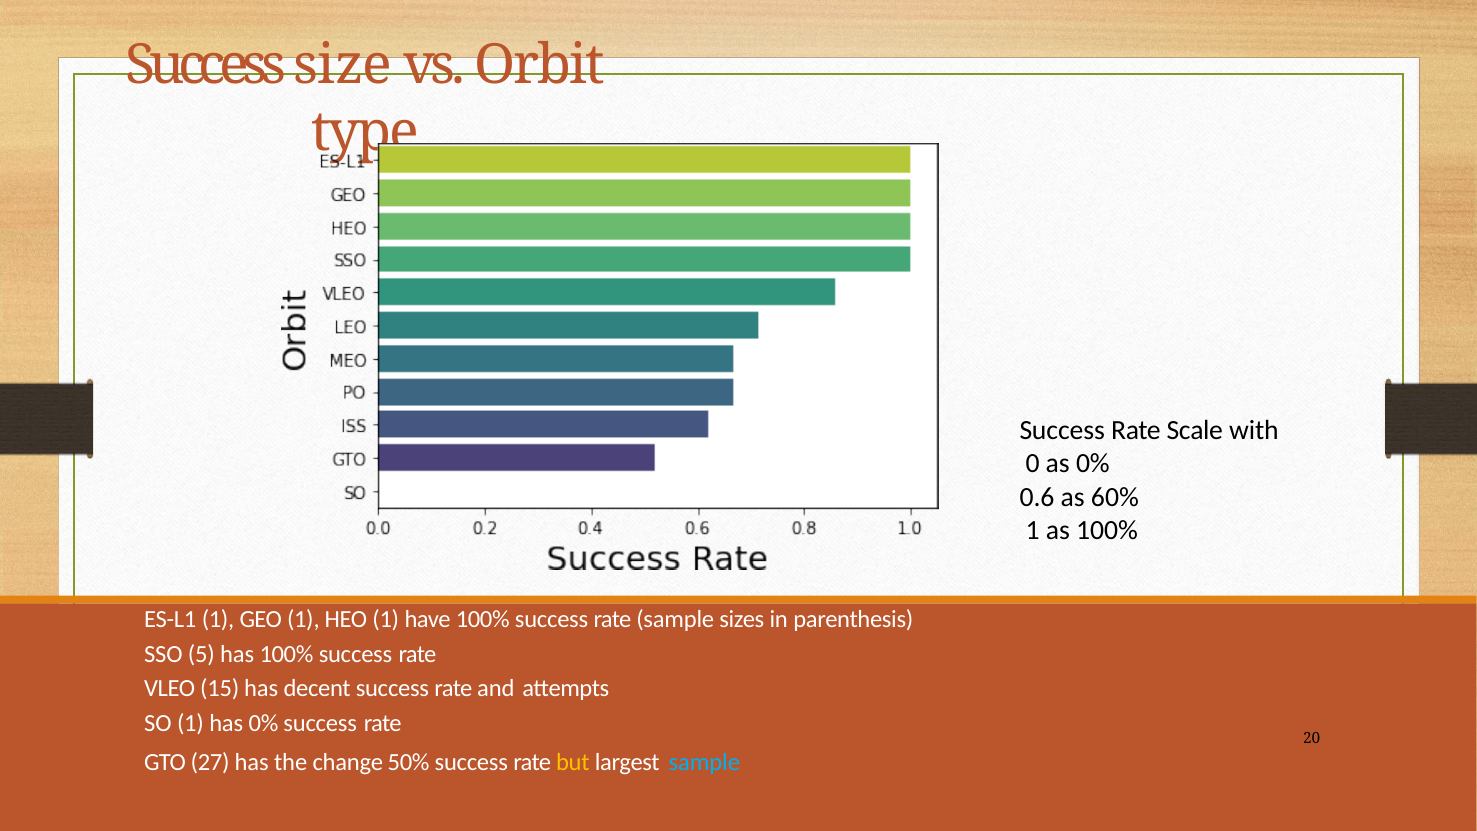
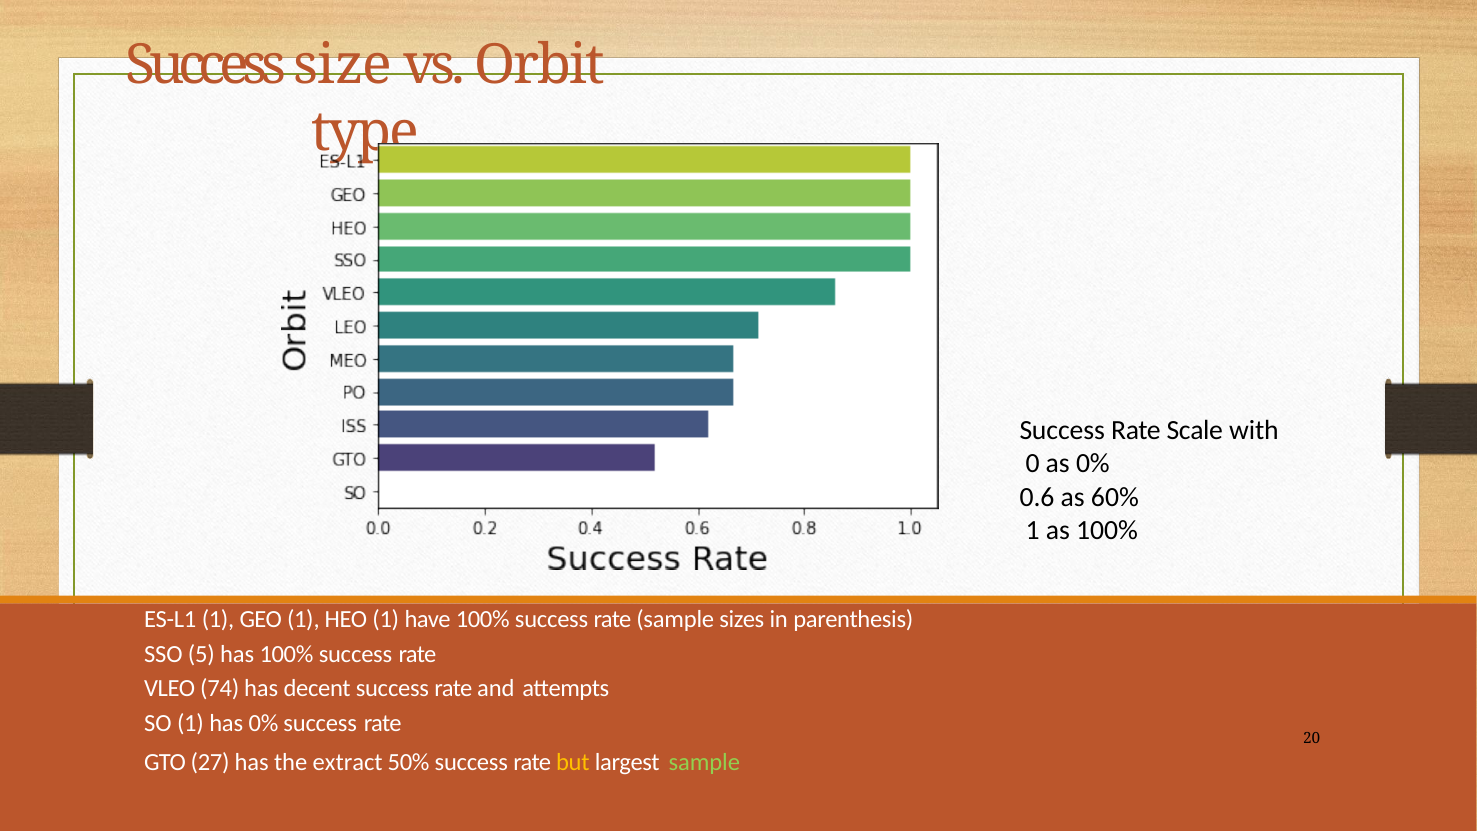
15: 15 -> 74
change: change -> extract
sample at (704, 762) colour: light blue -> light green
